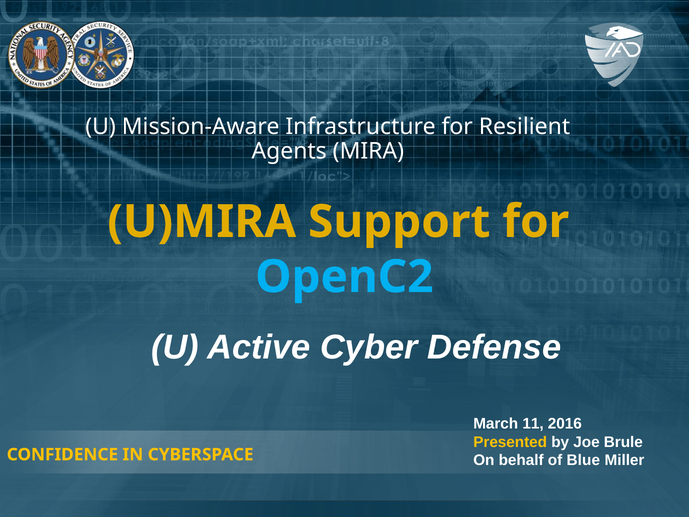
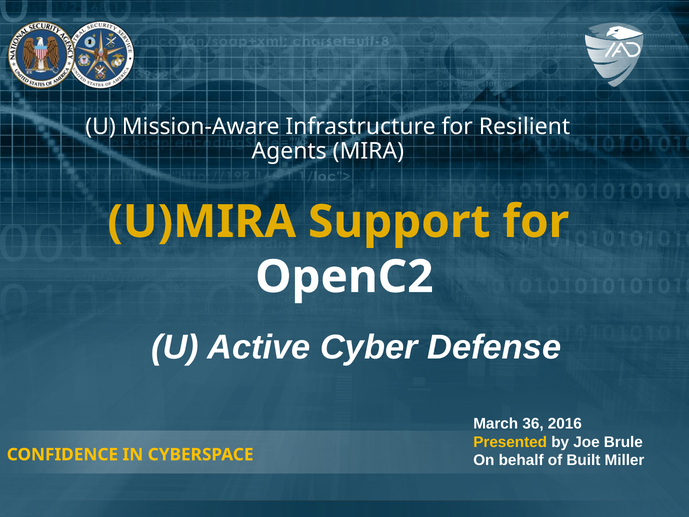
OpenC2 colour: light blue -> white
11: 11 -> 36
Blue: Blue -> Built
